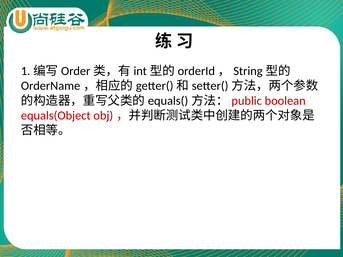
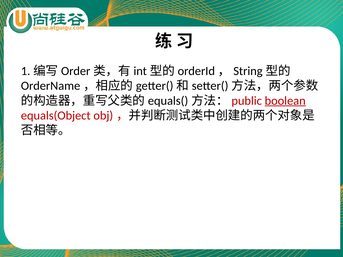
boolean underline: none -> present
